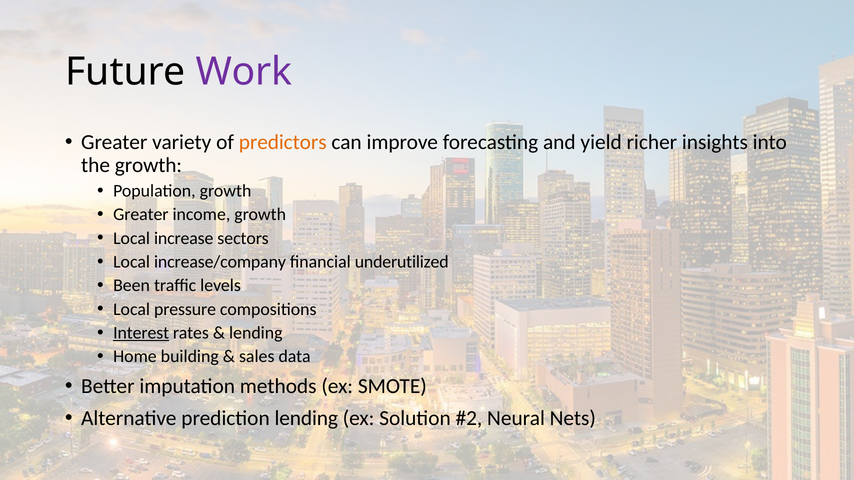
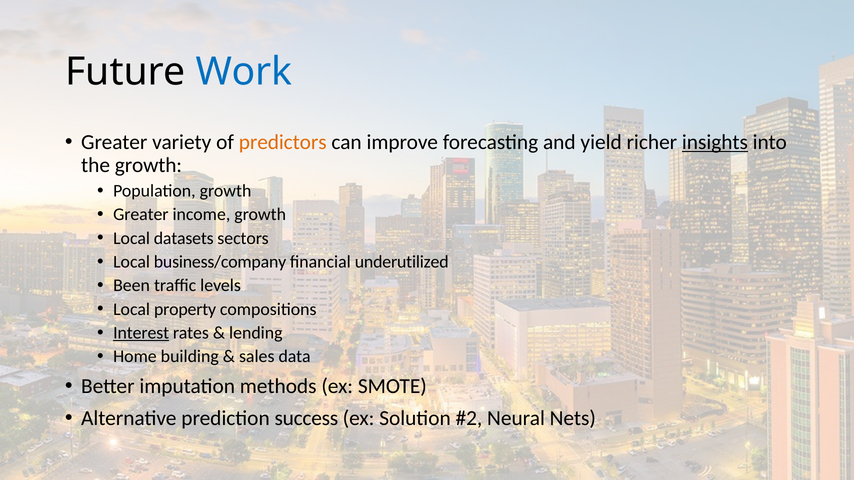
Work colour: purple -> blue
insights underline: none -> present
increase: increase -> datasets
increase/company: increase/company -> business/company
pressure: pressure -> property
prediction lending: lending -> success
